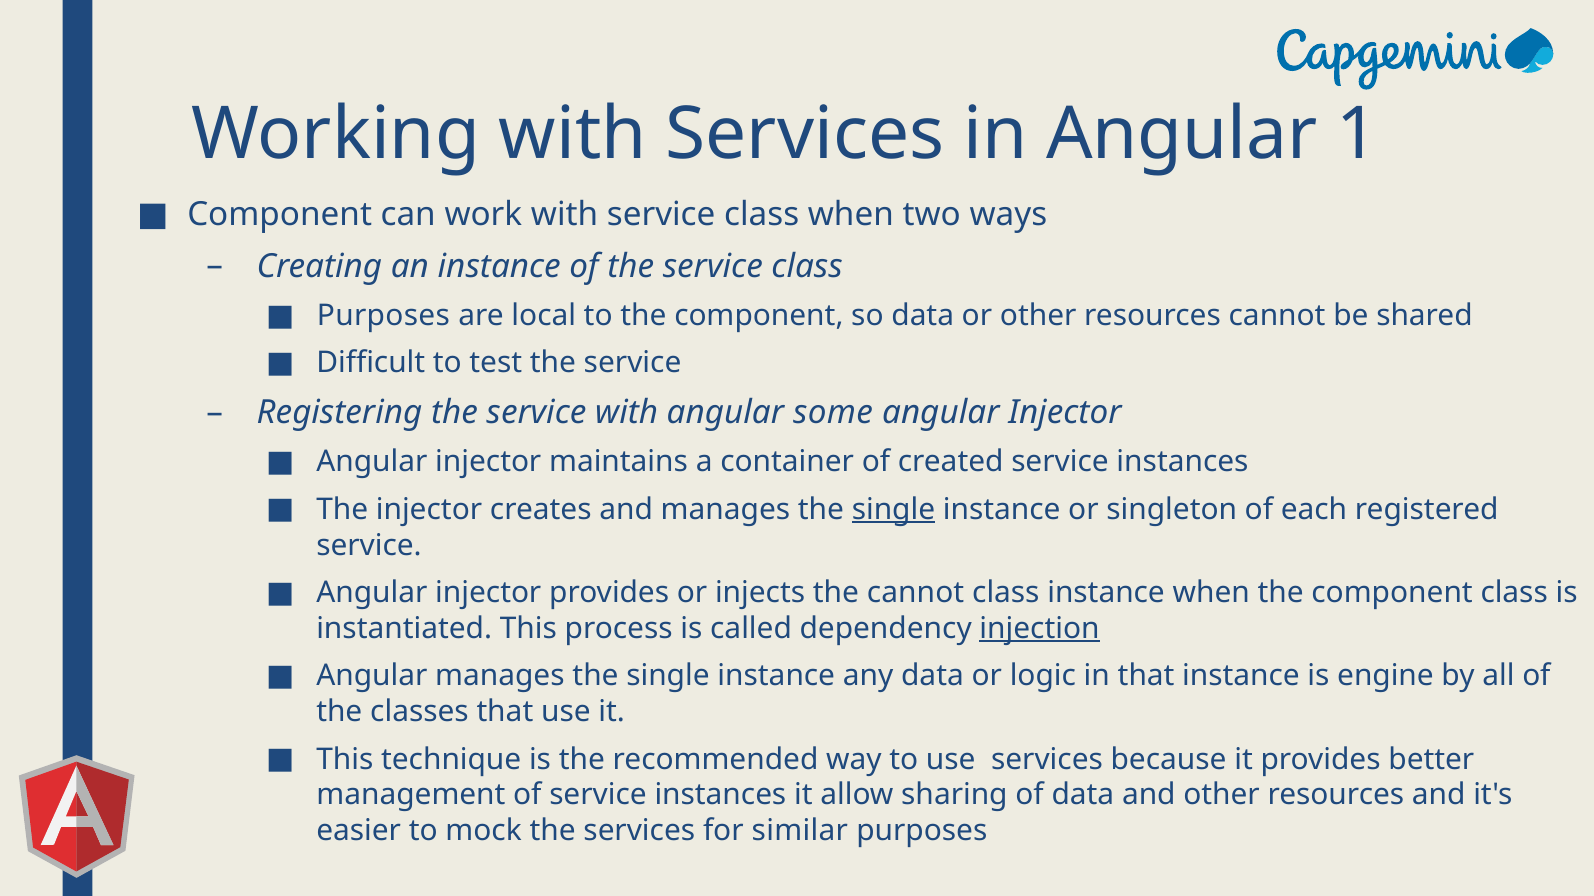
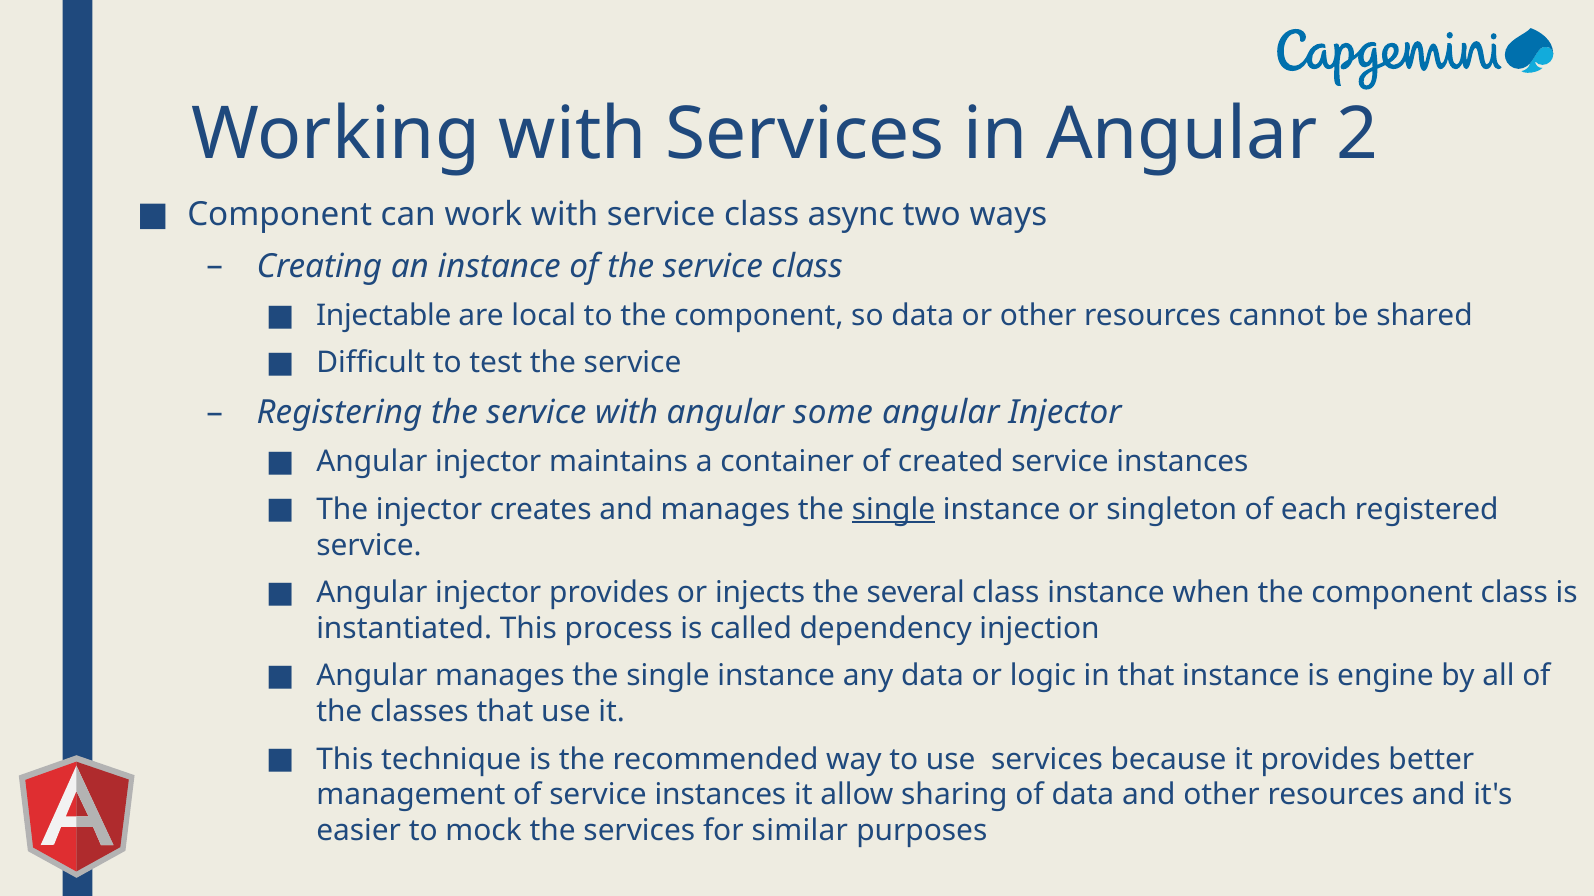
1: 1 -> 2
class when: when -> async
Purposes at (383, 316): Purposes -> Injectable
the cannot: cannot -> several
injection underline: present -> none
